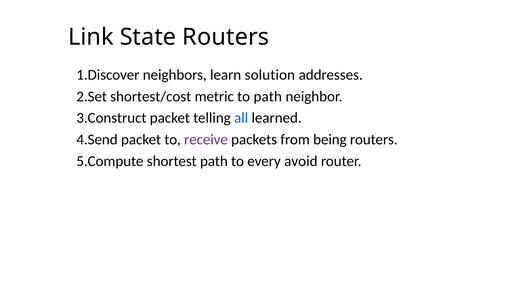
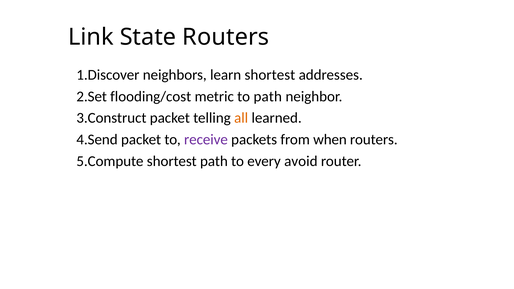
learn solution: solution -> shortest
shortest/cost: shortest/cost -> flooding/cost
all colour: blue -> orange
being: being -> when
